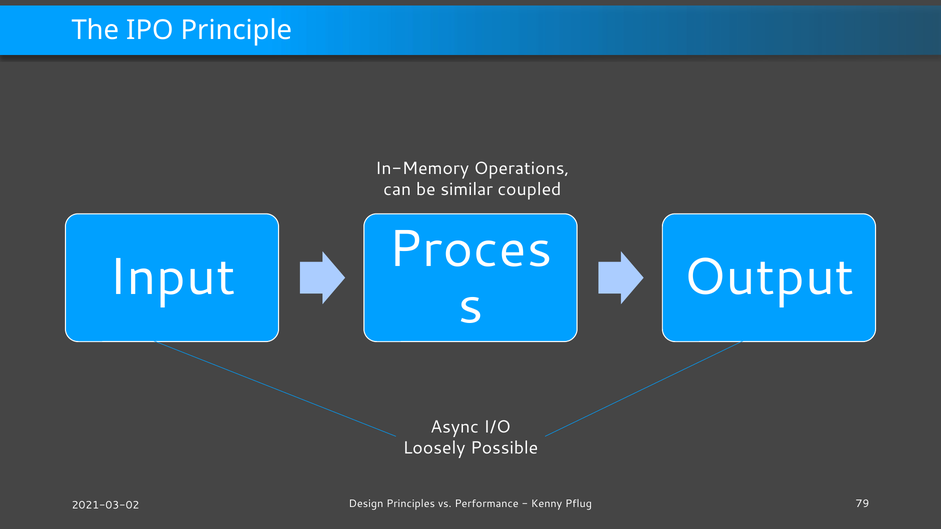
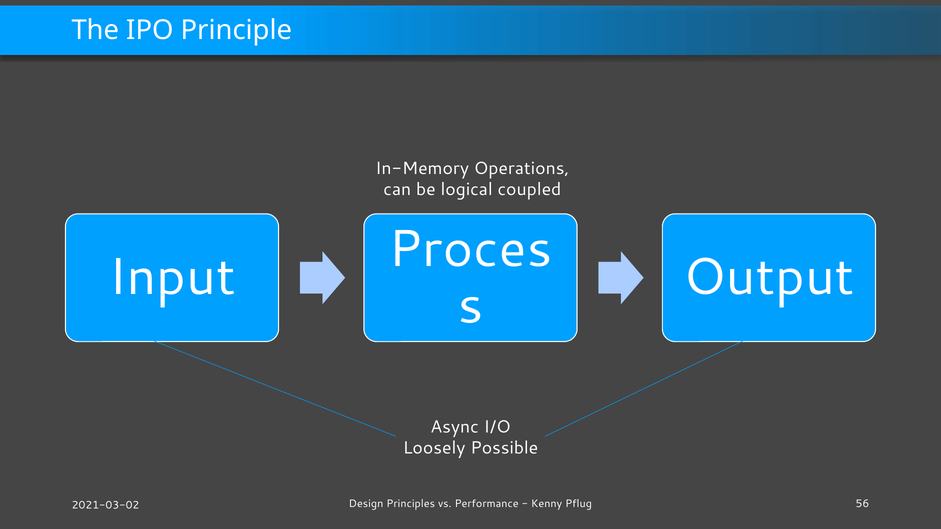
similar: similar -> logical
79: 79 -> 56
